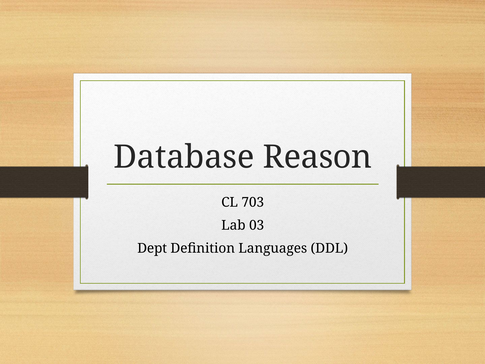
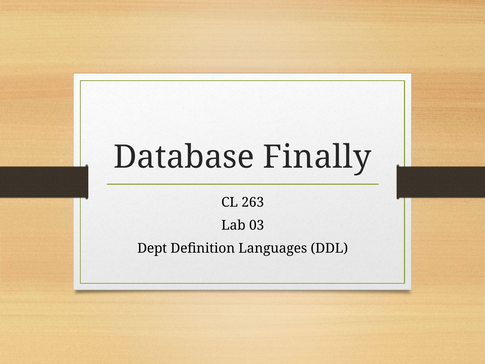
Reason: Reason -> Finally
703: 703 -> 263
